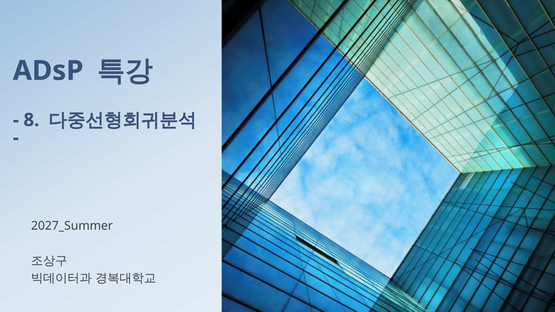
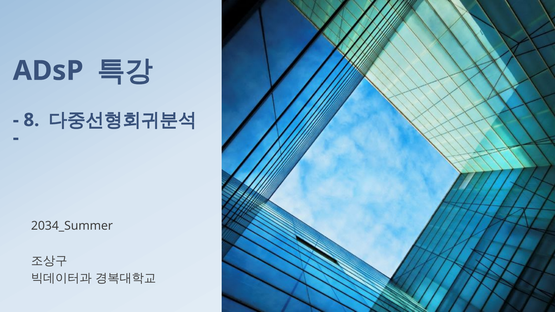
2027_Summer: 2027_Summer -> 2034_Summer
